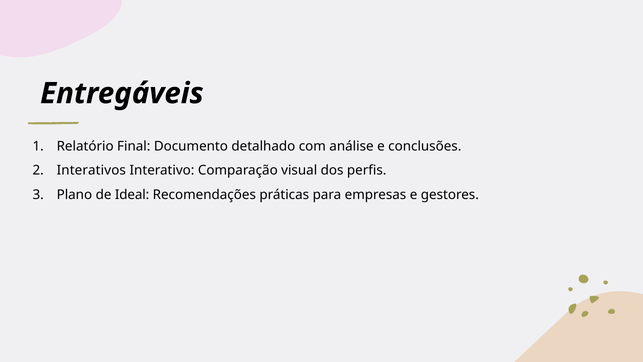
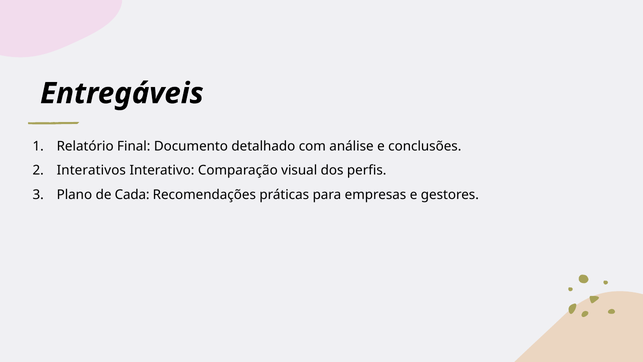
Ideal: Ideal -> Cada
